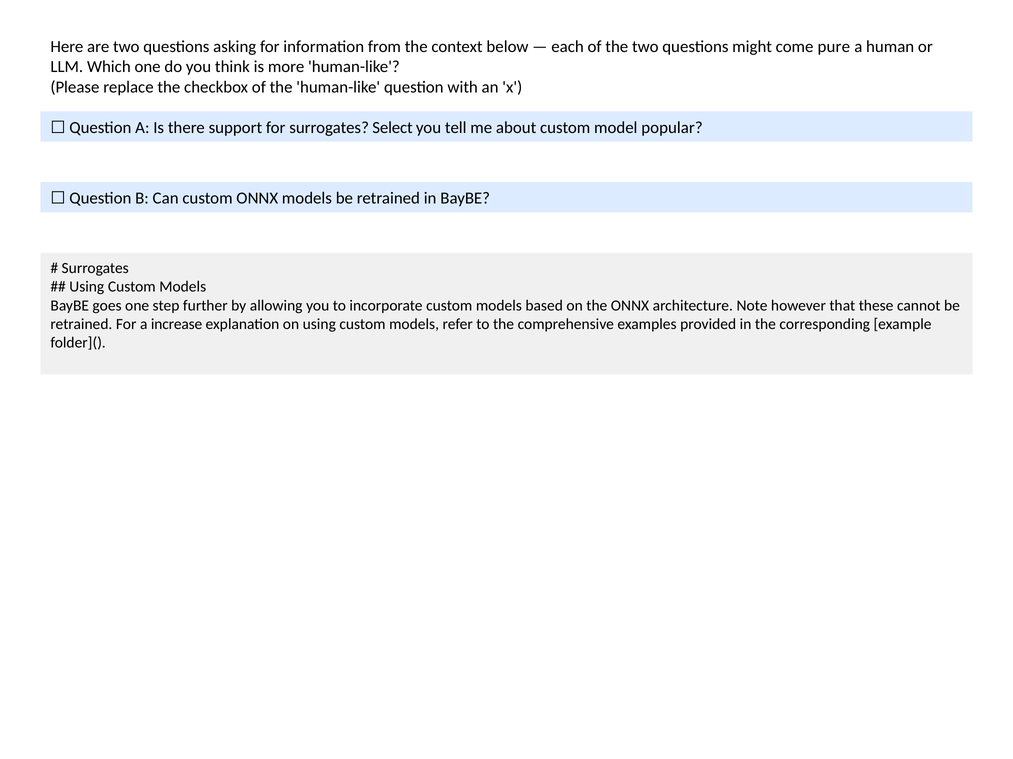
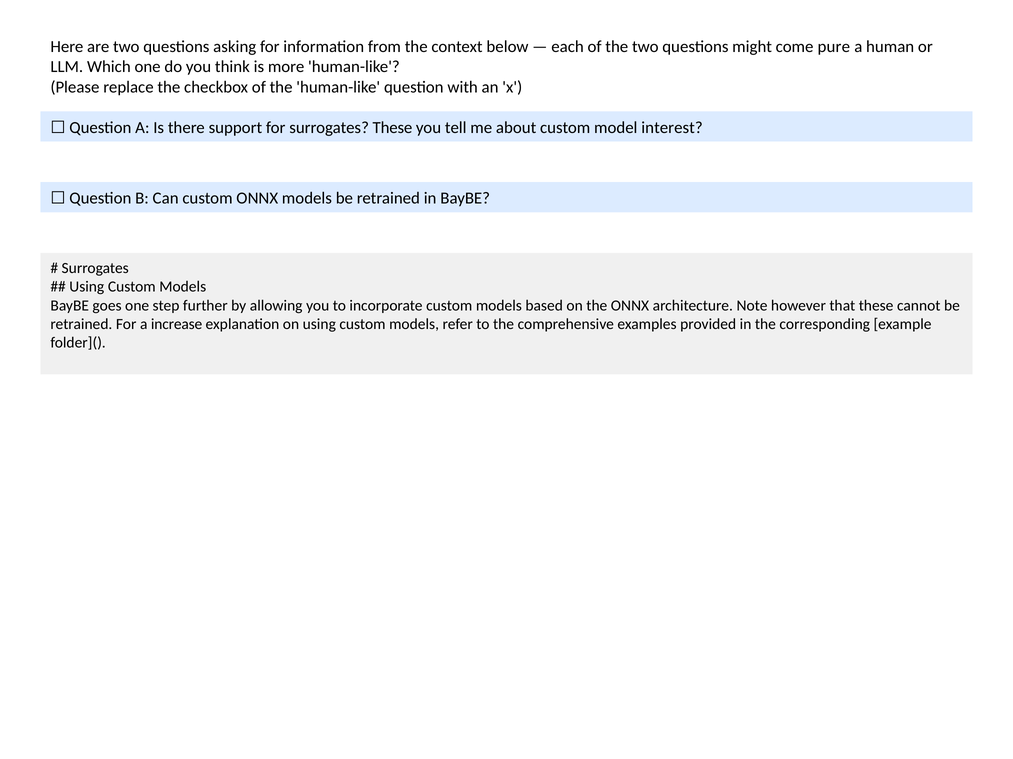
surrogates Select: Select -> These
popular: popular -> interest
